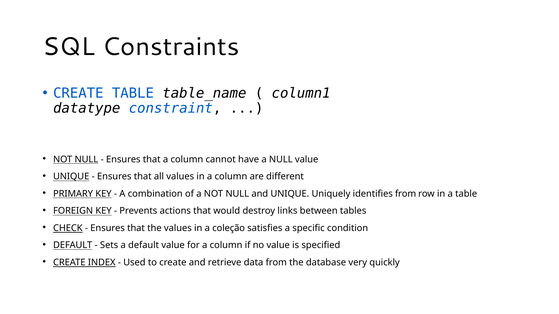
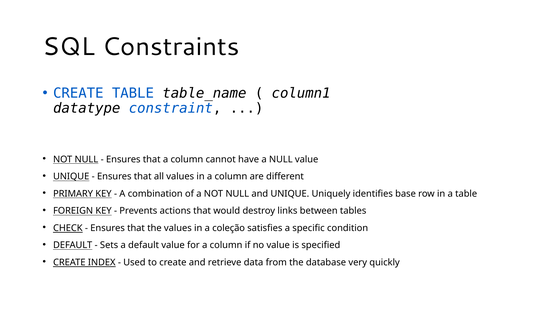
identifies from: from -> base
